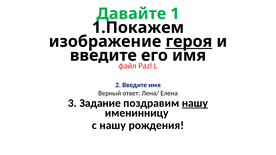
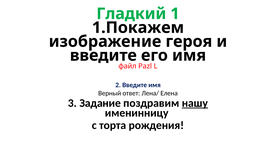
Давайте: Давайте -> Гладкий
героя underline: present -> none
с нашу: нашу -> торта
